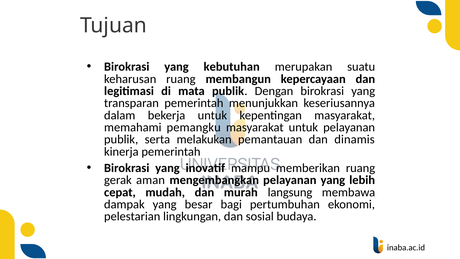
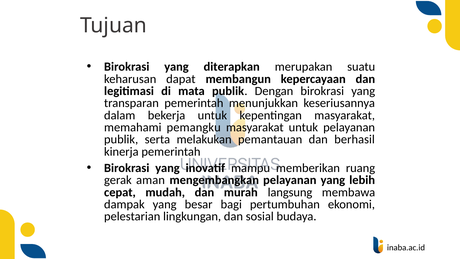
kebutuhan: kebutuhan -> diterapkan
keharusan ruang: ruang -> dapat
dinamis: dinamis -> berhasil
